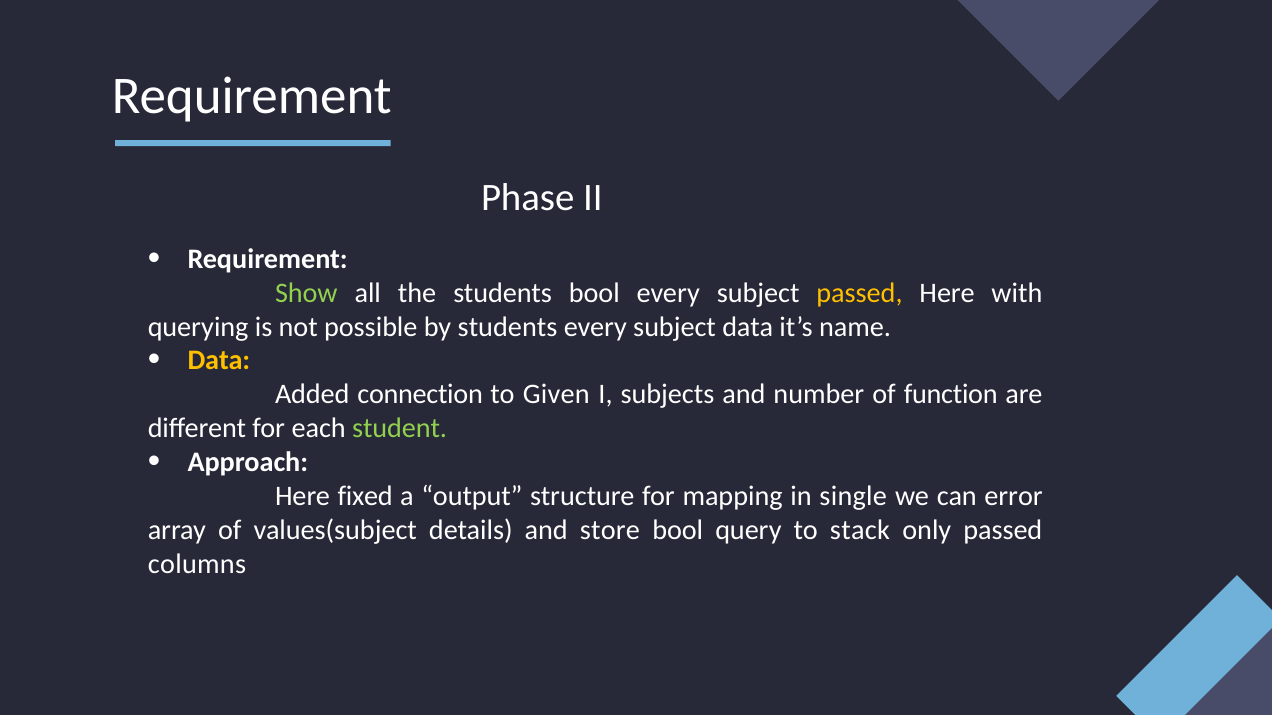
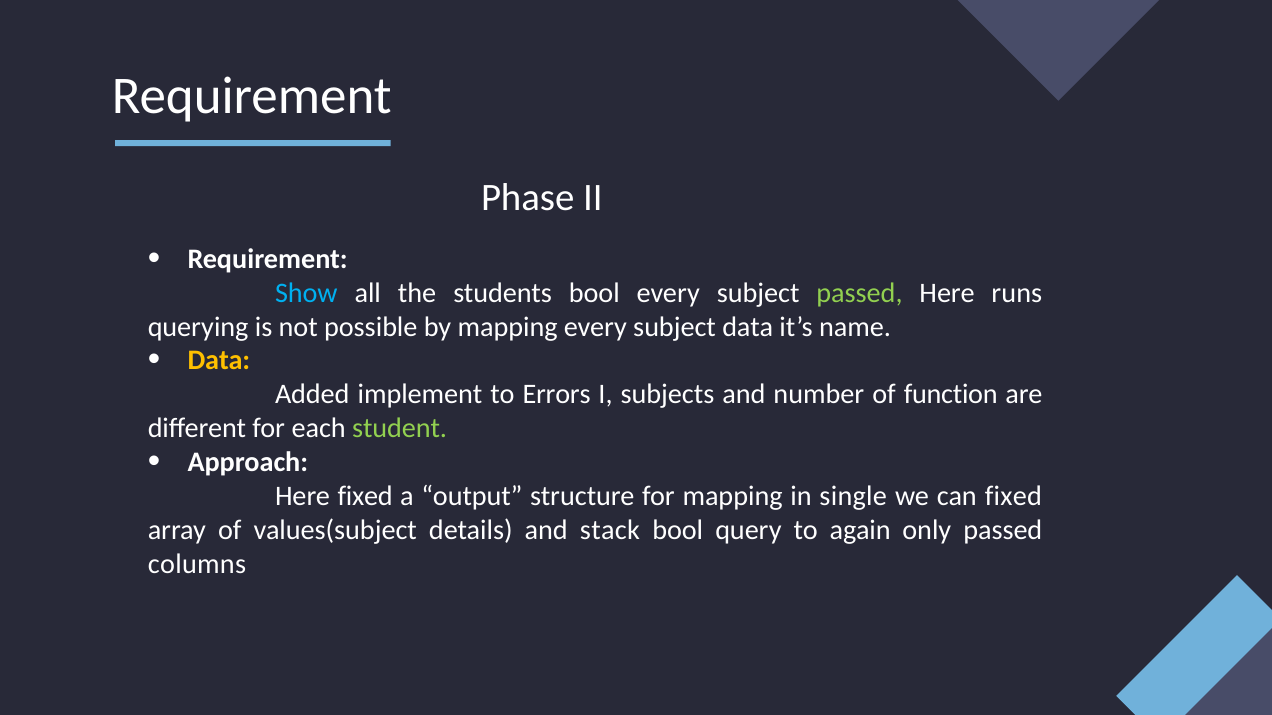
Show colour: light green -> light blue
passed at (859, 293) colour: yellow -> light green
with: with -> runs
by students: students -> mapping
connection: connection -> implement
Given: Given -> Errors
can error: error -> fixed
store: store -> stack
stack: stack -> again
